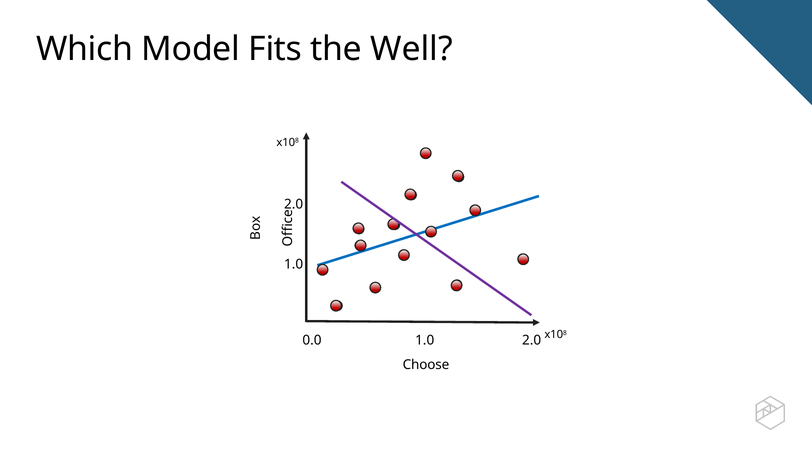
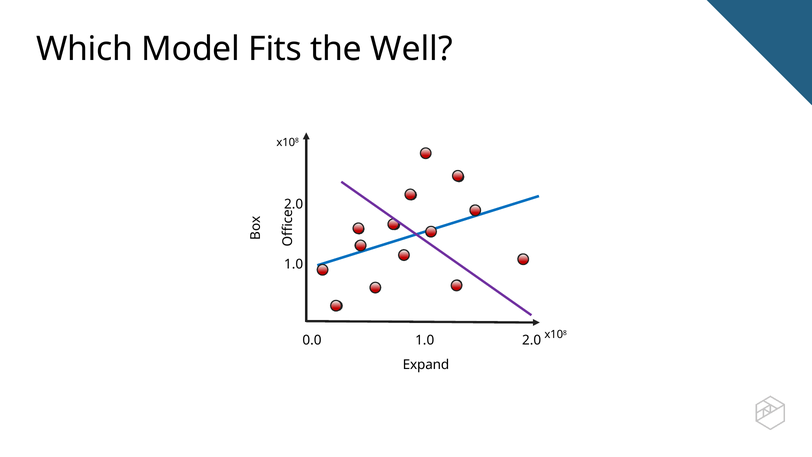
Choose: Choose -> Expand
